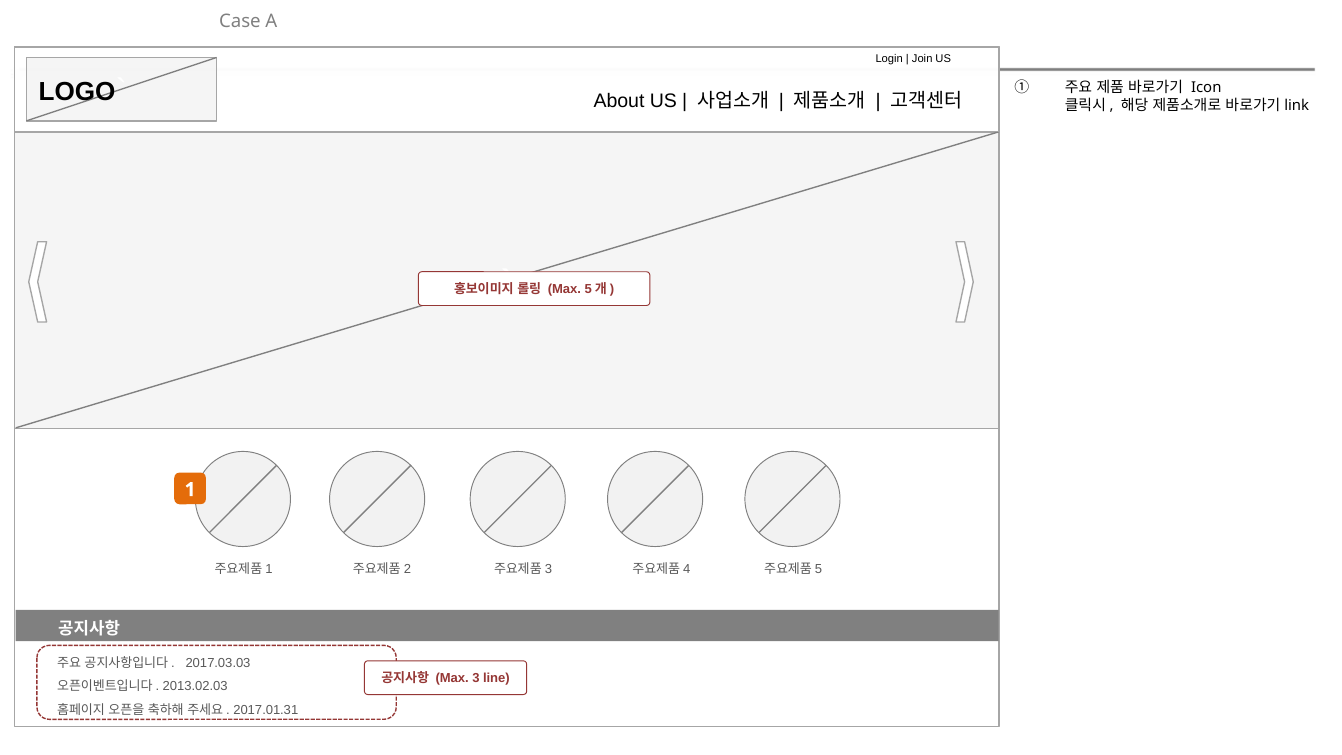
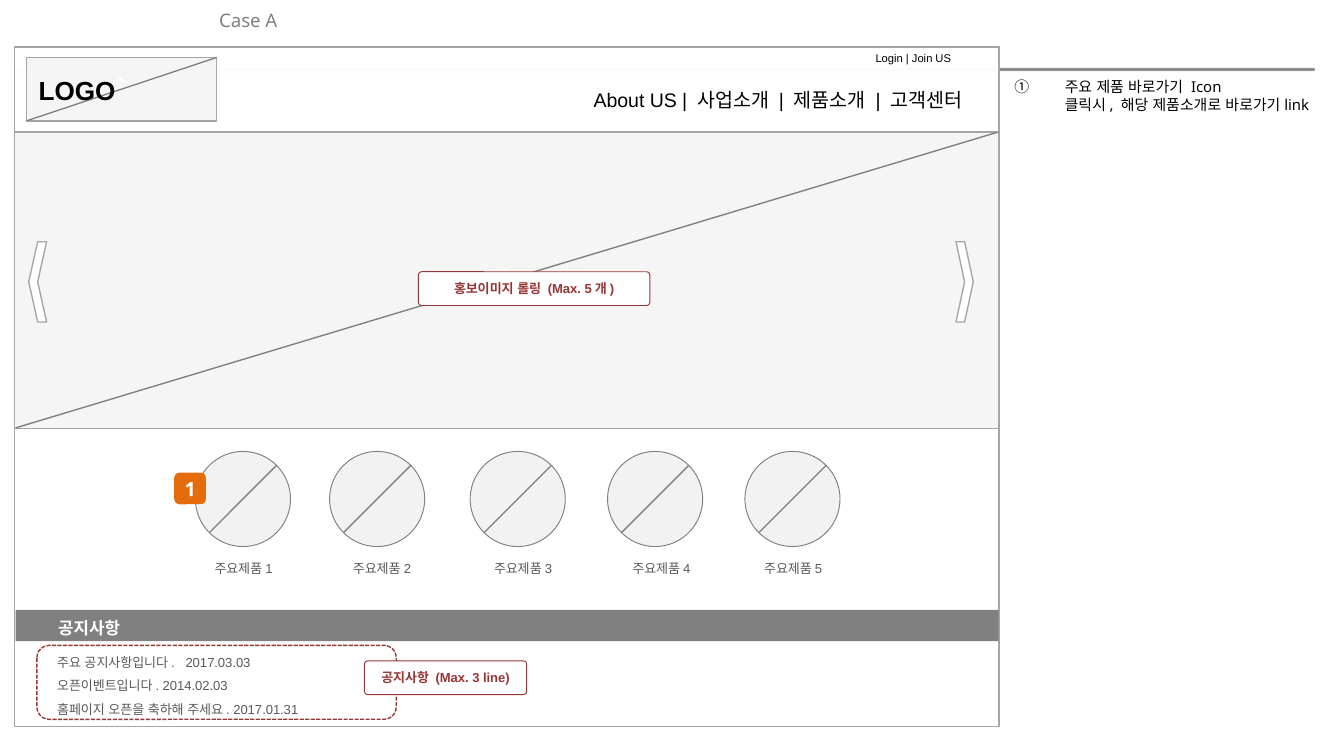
2013.02.03: 2013.02.03 -> 2014.02.03
